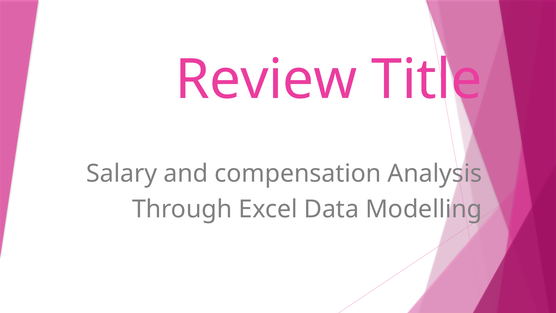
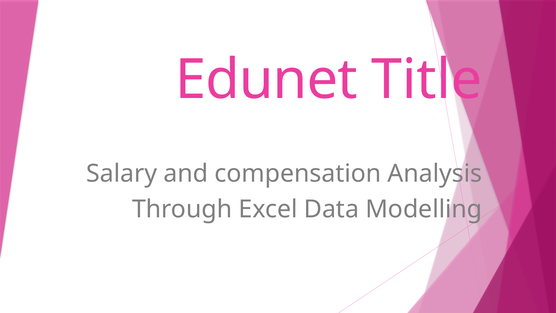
Review: Review -> Edunet
